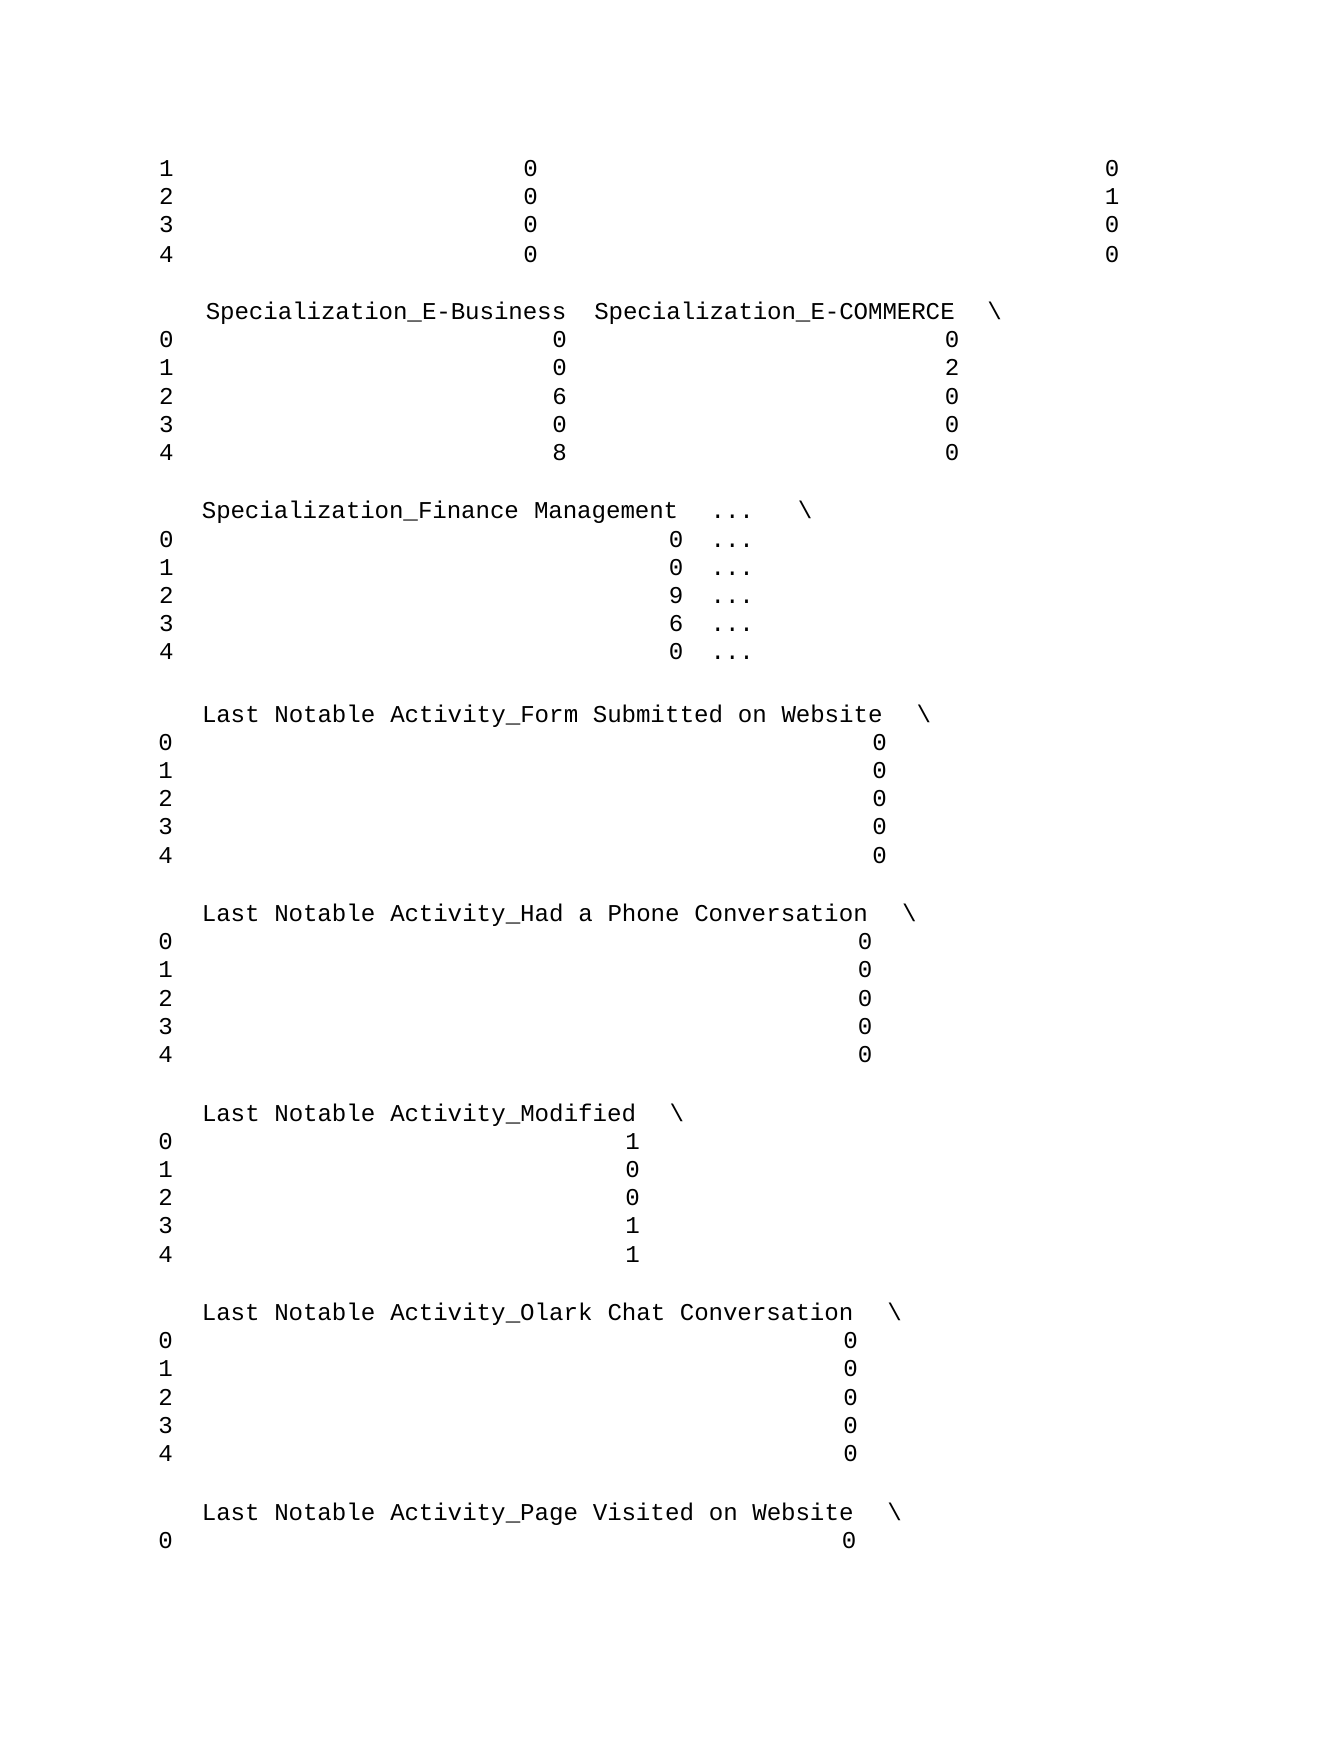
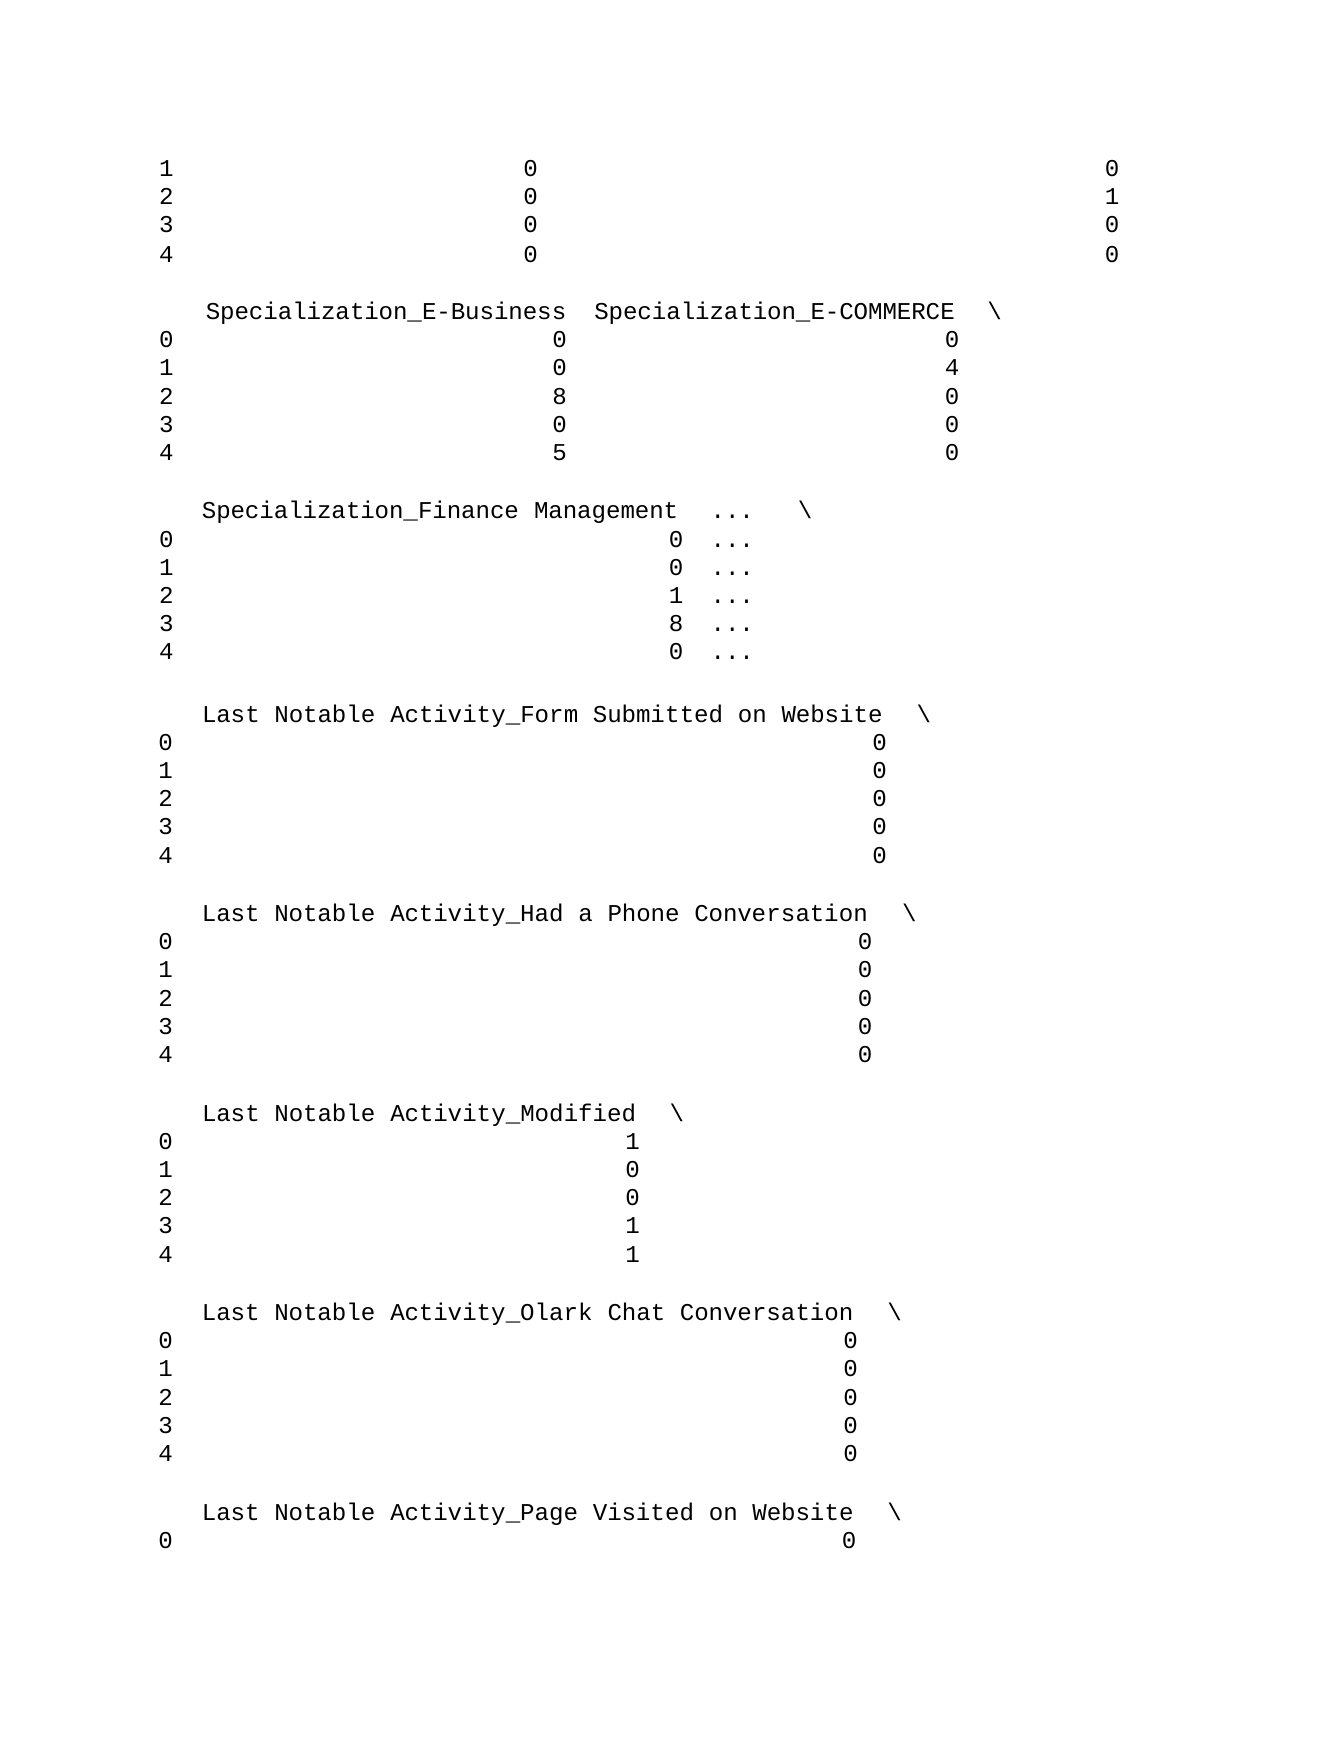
1 0 2: 2 -> 4
2 6: 6 -> 8
8: 8 -> 5
2 9: 9 -> 1
3 6: 6 -> 8
